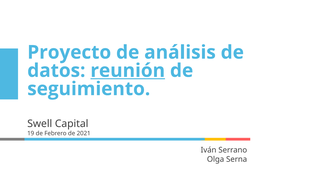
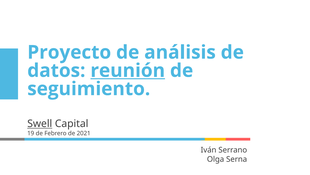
Swell underline: none -> present
